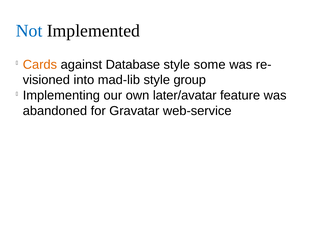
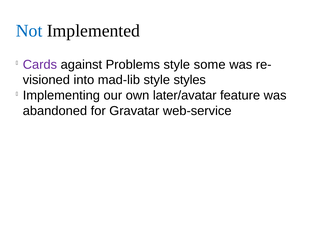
Cards colour: orange -> purple
Database: Database -> Problems
group: group -> styles
